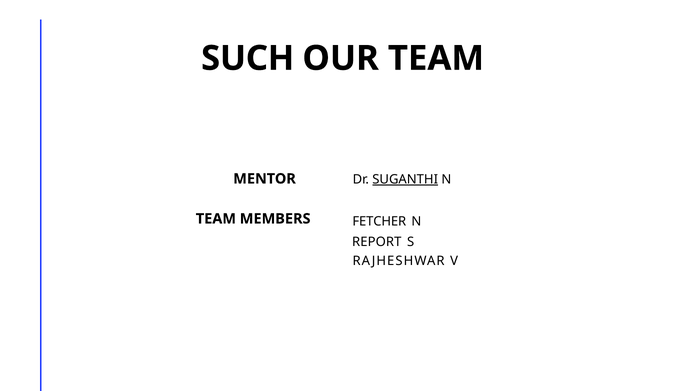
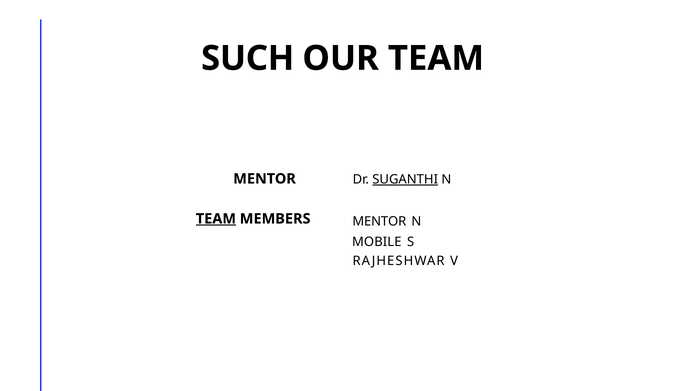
TEAM at (216, 219) underline: none -> present
FETCHER at (379, 222): FETCHER -> MENTOR
REPORT: REPORT -> MOBILE
